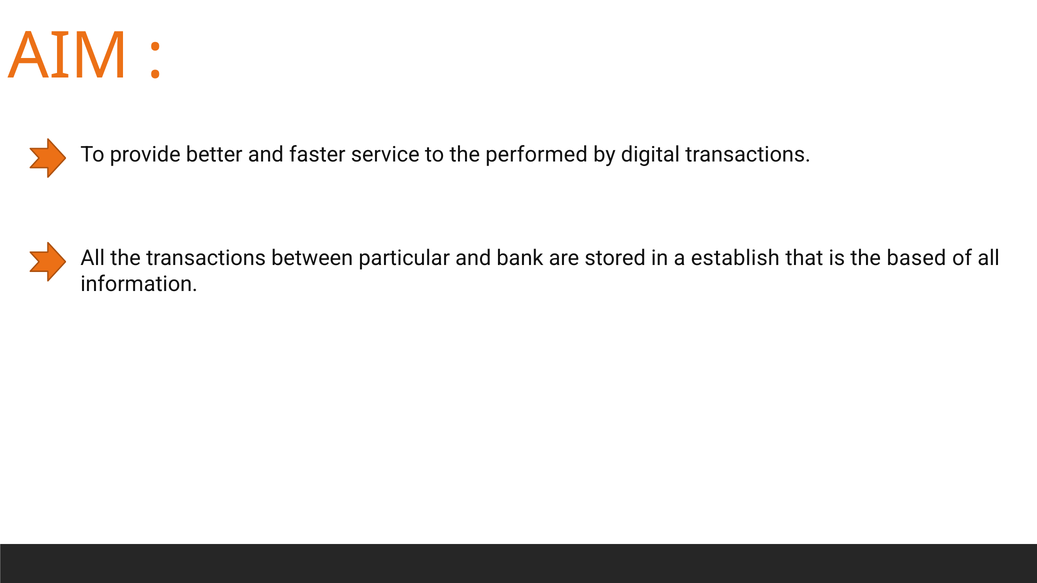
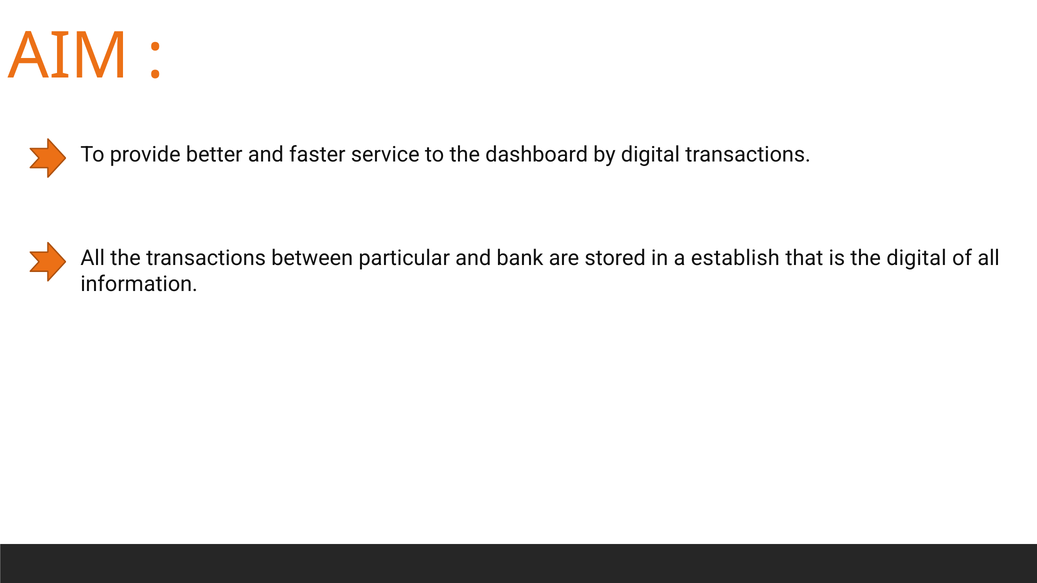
performed: performed -> dashboard
the based: based -> digital
